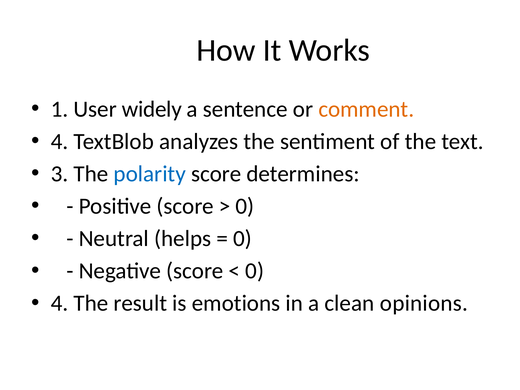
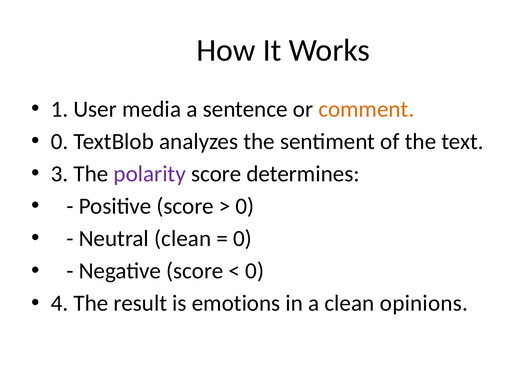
widely: widely -> media
4 at (59, 141): 4 -> 0
polarity colour: blue -> purple
Neutral helps: helps -> clean
